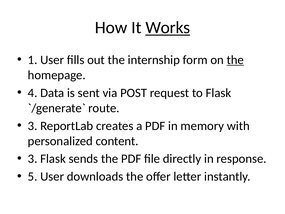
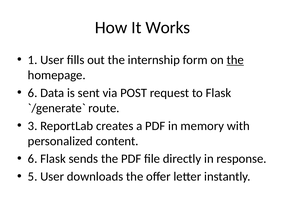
Works underline: present -> none
4 at (33, 93): 4 -> 6
3 at (33, 159): 3 -> 6
